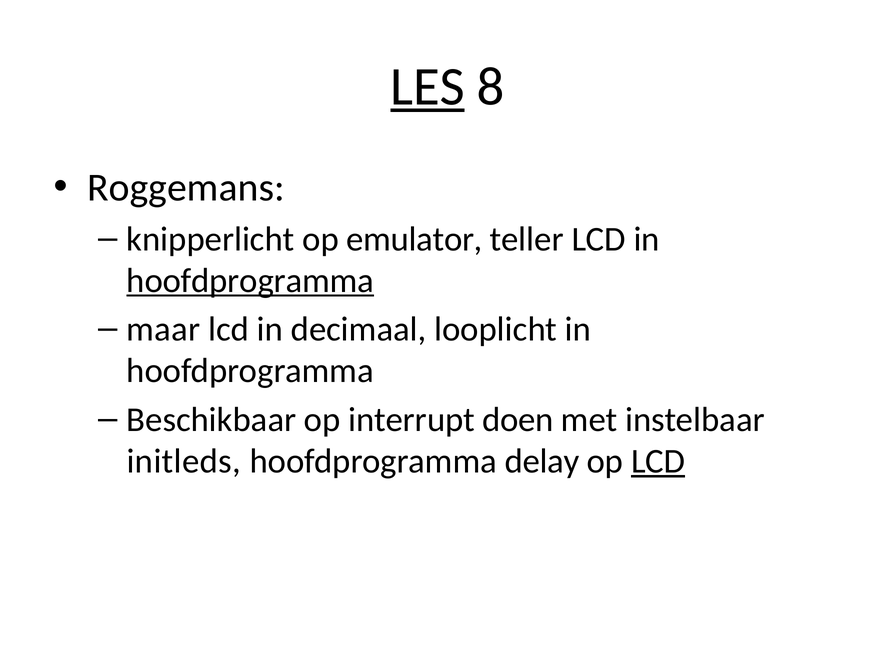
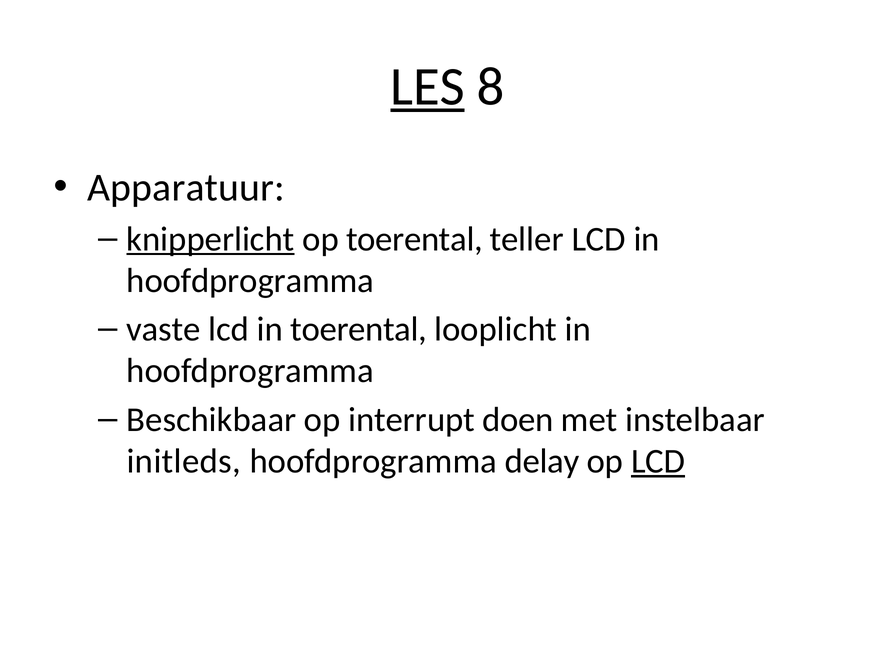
Roggemans: Roggemans -> Apparatuur
knipperlicht underline: none -> present
op emulator: emulator -> toerental
hoofdprogramma at (250, 281) underline: present -> none
maar: maar -> vaste
in decimaal: decimaal -> toerental
